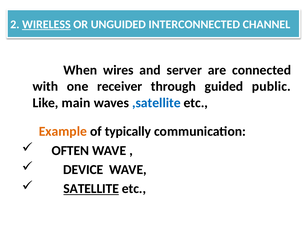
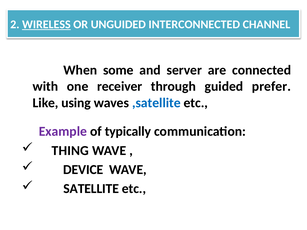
wires: wires -> some
public: public -> prefer
main: main -> using
Example colour: orange -> purple
OFTEN: OFTEN -> THING
SATELLITE underline: present -> none
